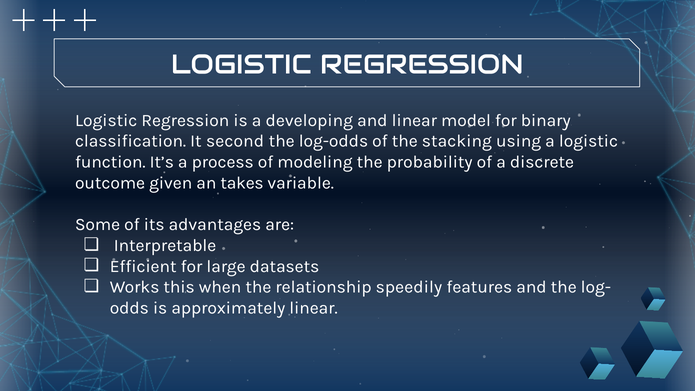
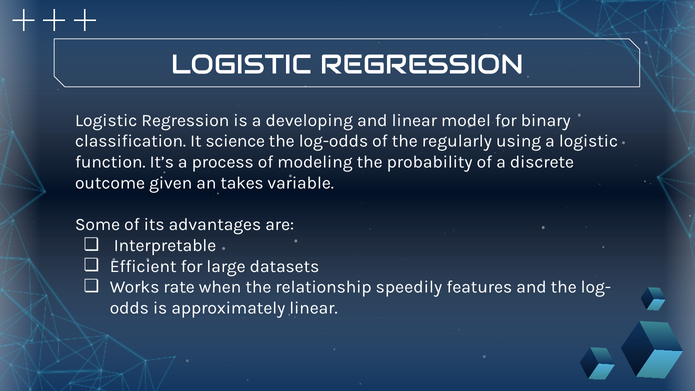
second: second -> science
stacking: stacking -> regularly
this: this -> rate
